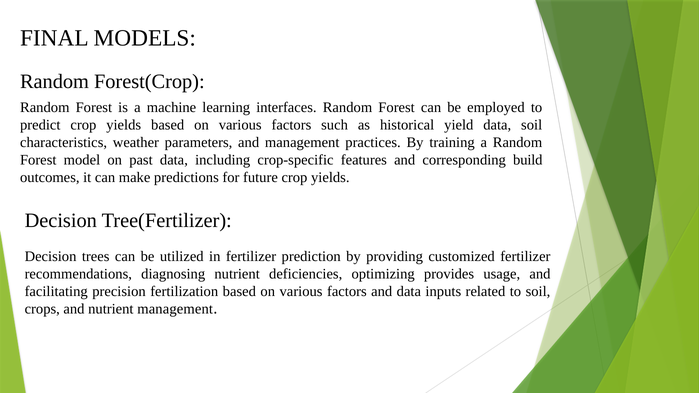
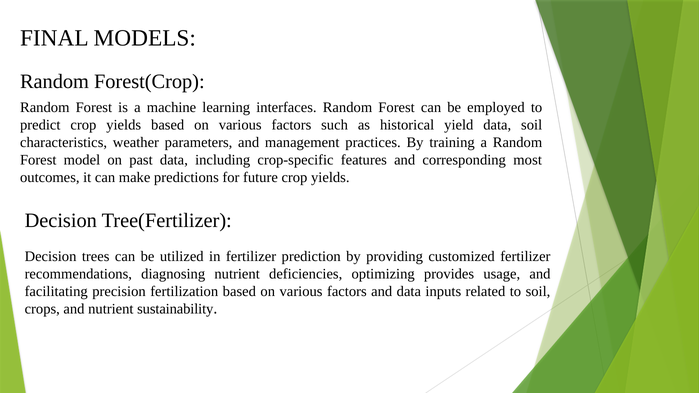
build: build -> most
nutrient management: management -> sustainability
